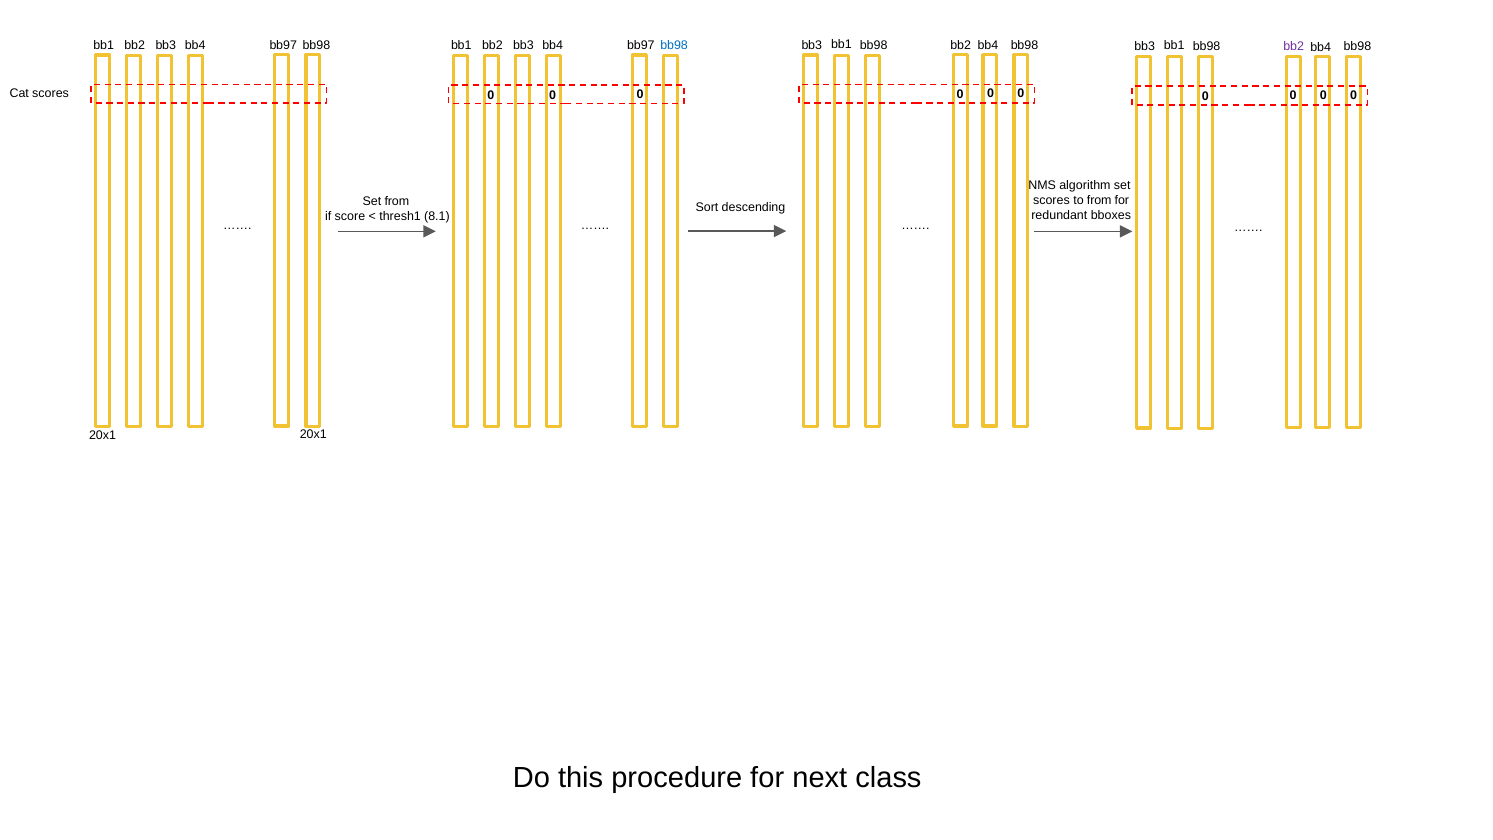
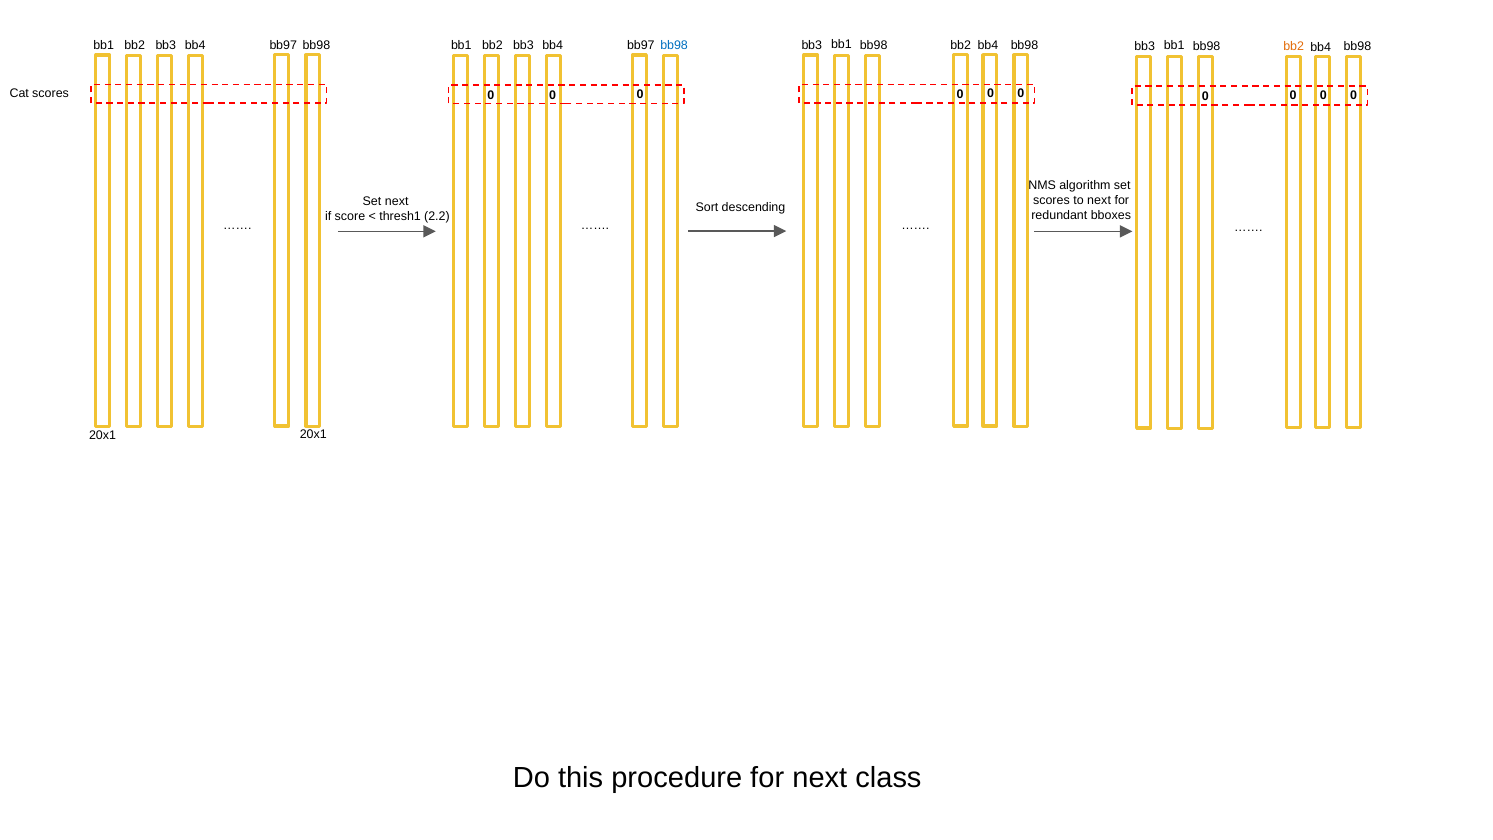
bb2 at (1294, 47) colour: purple -> orange
to from: from -> next
Set from: from -> next
8.1: 8.1 -> 2.2
